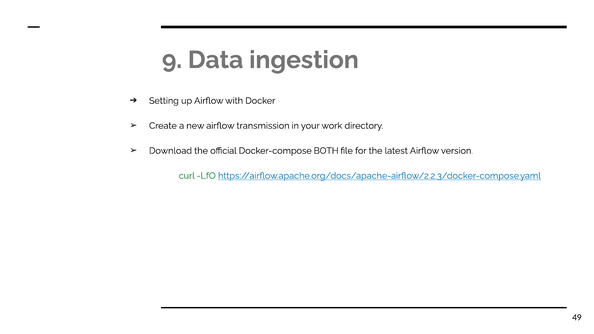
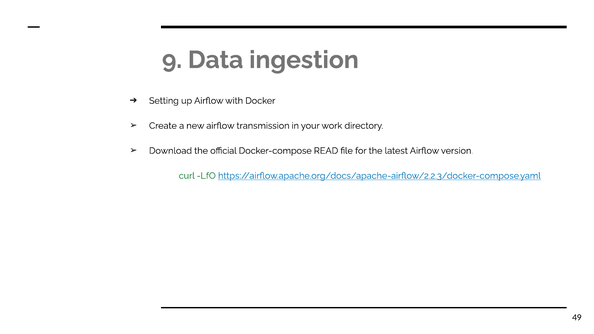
BOTH: BOTH -> READ
